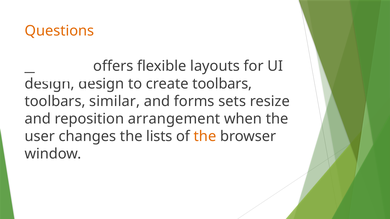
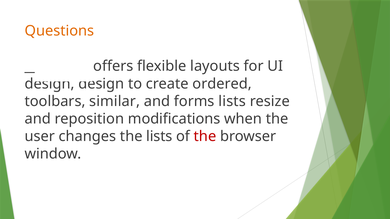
create toolbars: toolbars -> ordered
forms sets: sets -> lists
arrangement: arrangement -> modifications
the at (205, 136) colour: orange -> red
